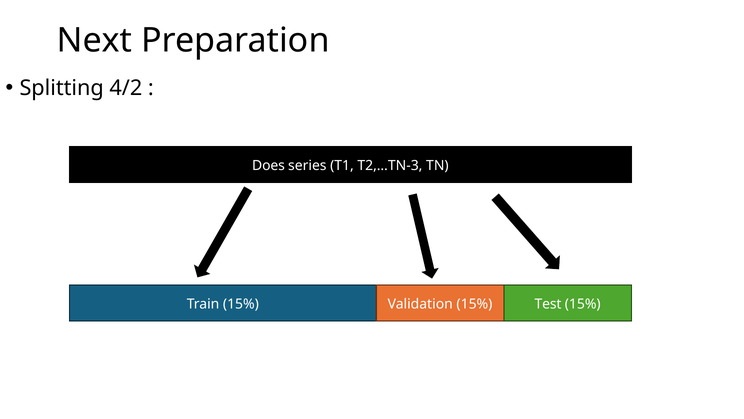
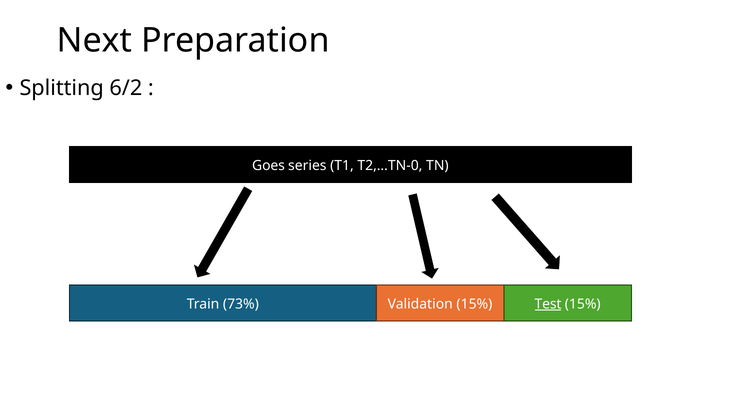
4/2: 4/2 -> 6/2
Does: Does -> Goes
T2,…TN-3: T2,…TN-3 -> T2,…TN-0
Train 15%: 15% -> 73%
Test underline: none -> present
